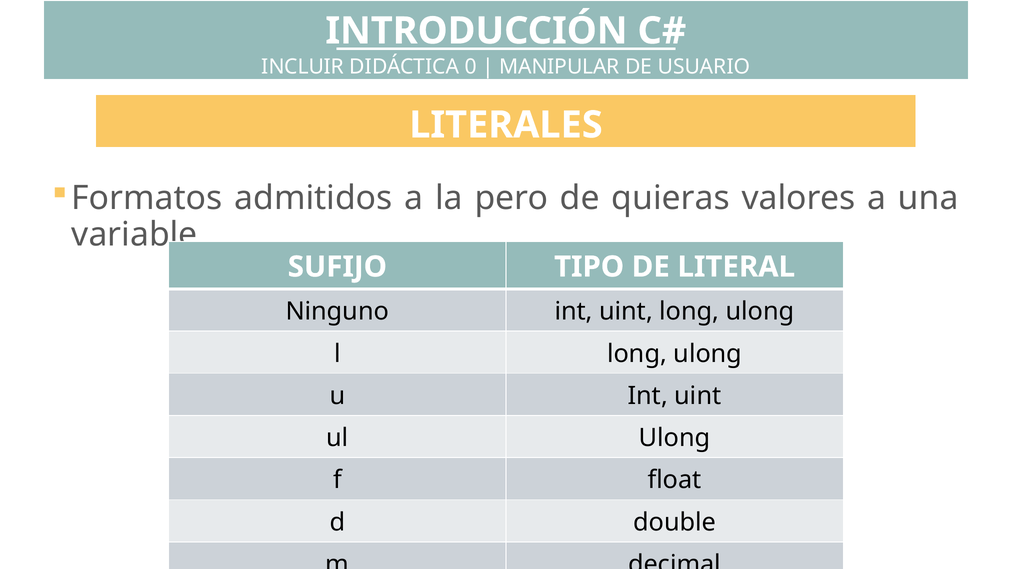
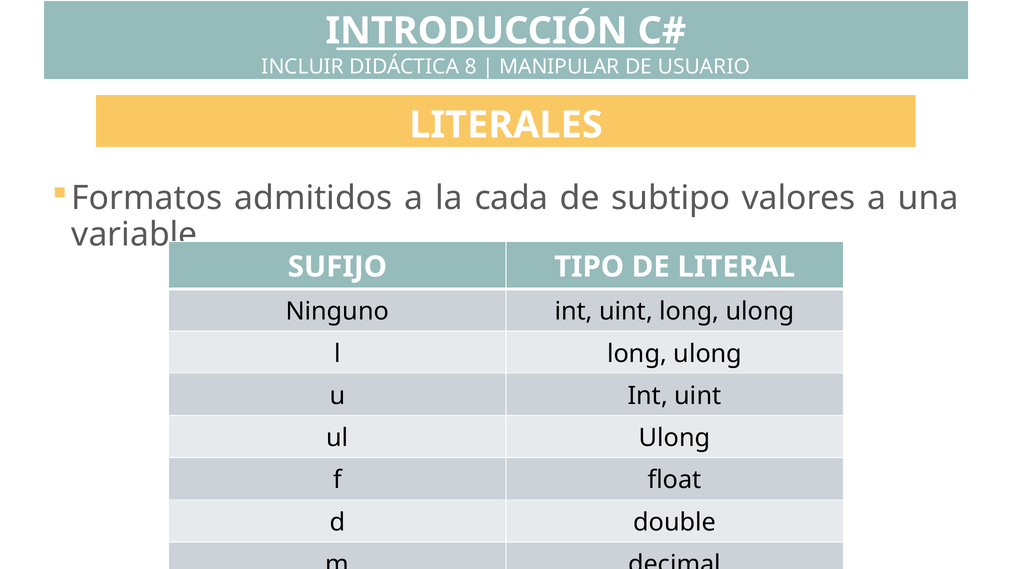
0: 0 -> 8
pero: pero -> cada
quieras: quieras -> subtipo
